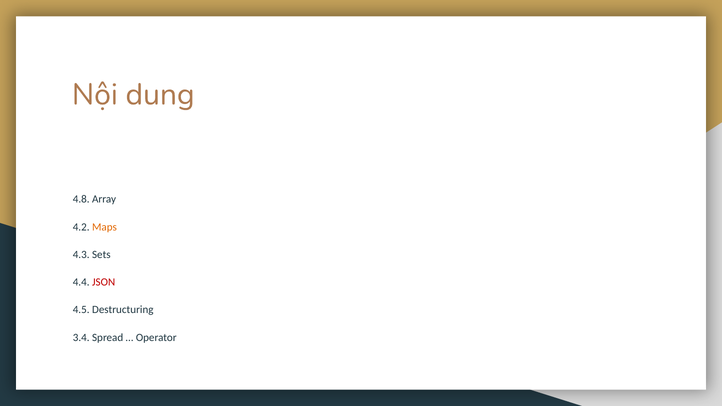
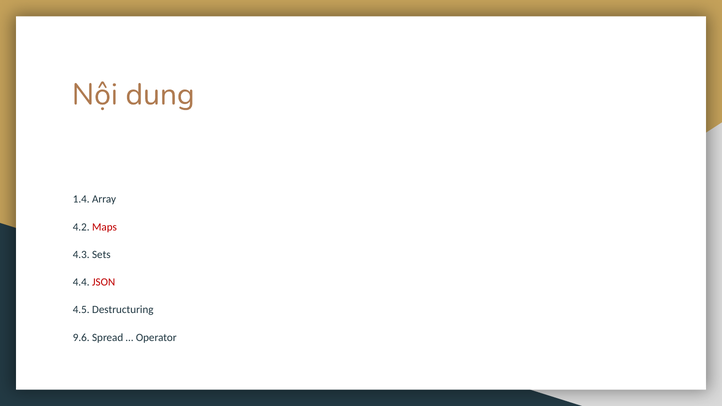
4.8: 4.8 -> 1.4
Maps colour: orange -> red
3.4: 3.4 -> 9.6
